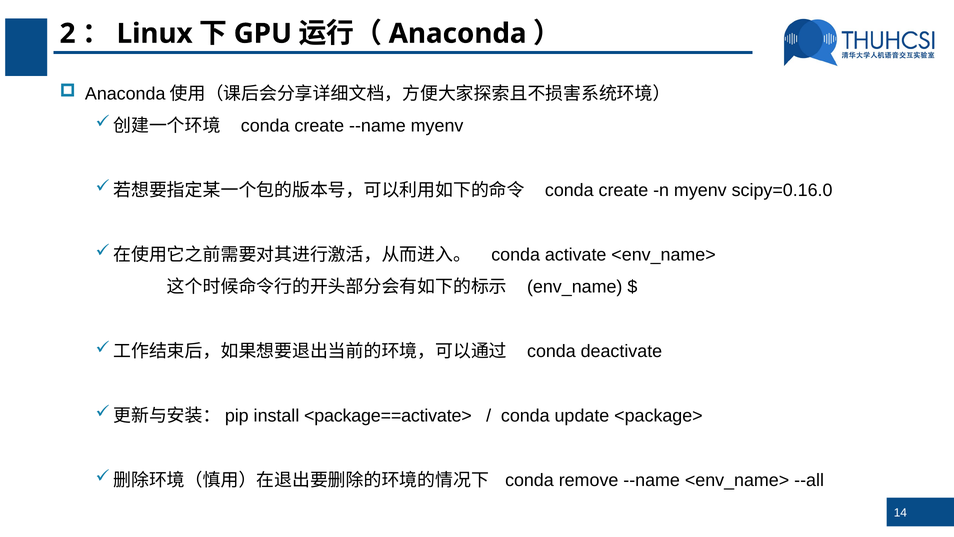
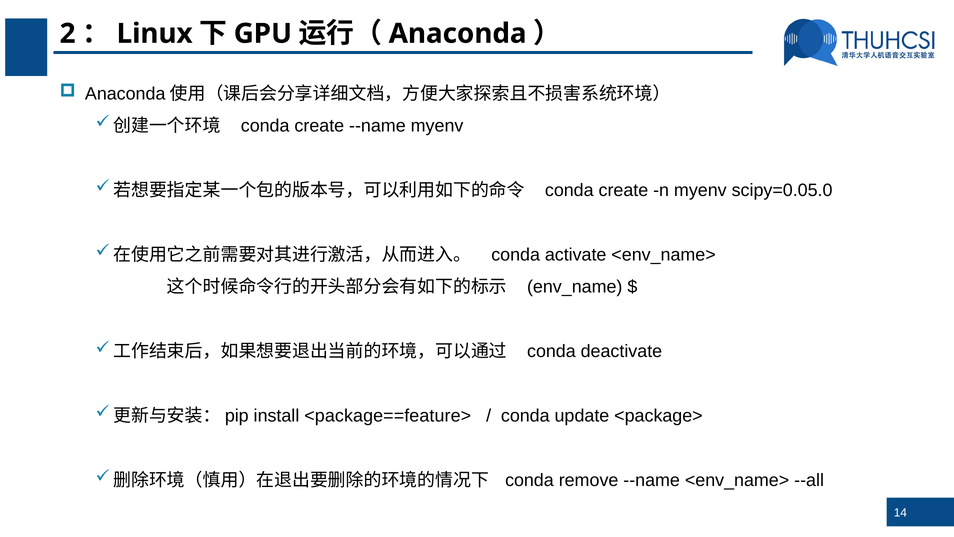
scipy=0.16.0: scipy=0.16.0 -> scipy=0.05.0
<package==activate>: <package==activate> -> <package==feature>
